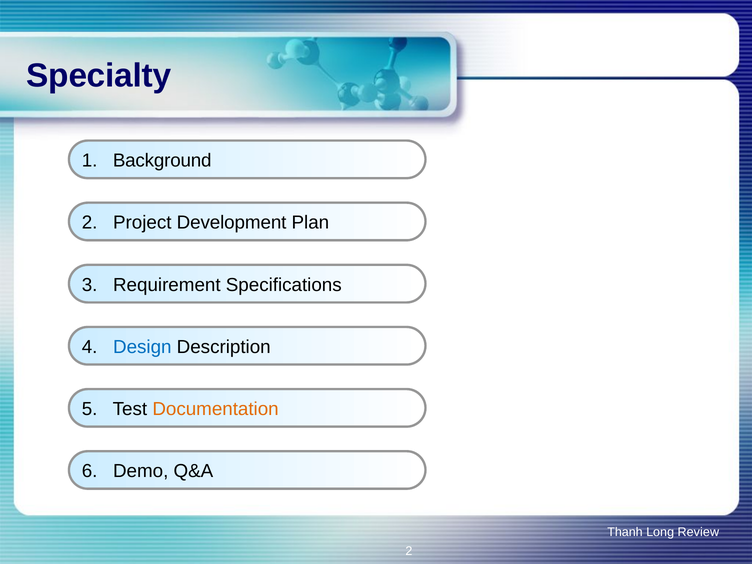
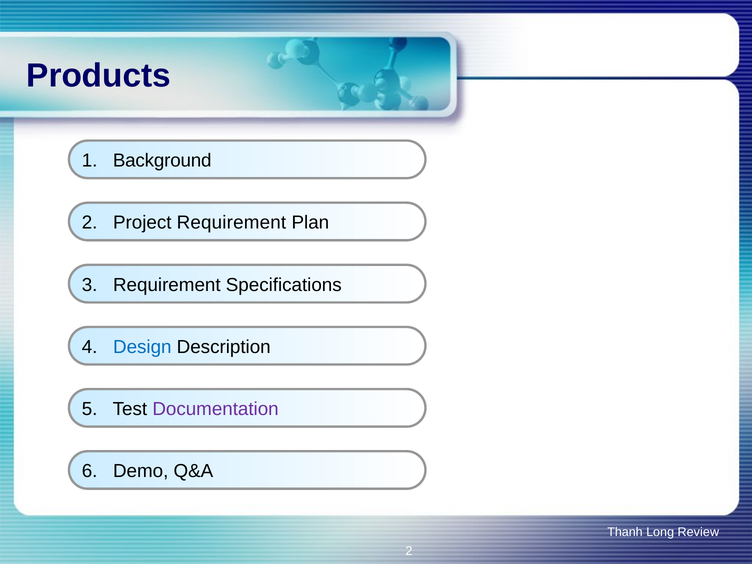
Specialty: Specialty -> Products
Project Development: Development -> Requirement
Documentation colour: orange -> purple
